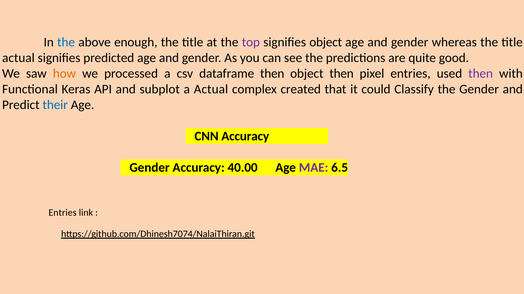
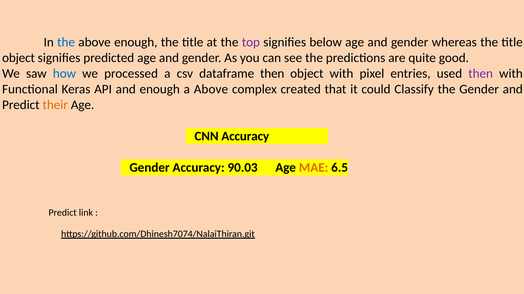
signifies object: object -> below
actual at (18, 58): actual -> object
how colour: orange -> blue
object then: then -> with
and subplot: subplot -> enough
a Actual: Actual -> Above
their colour: blue -> orange
40.00: 40.00 -> 90.03
MAE colour: purple -> orange
Entries at (63, 213): Entries -> Predict
